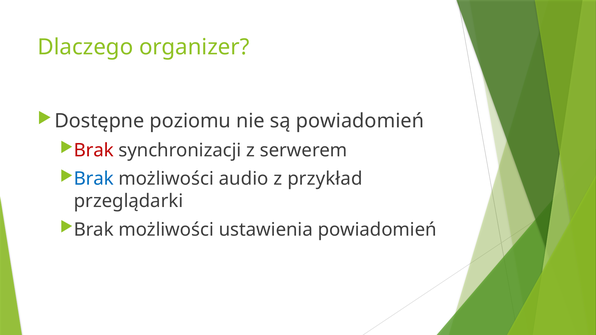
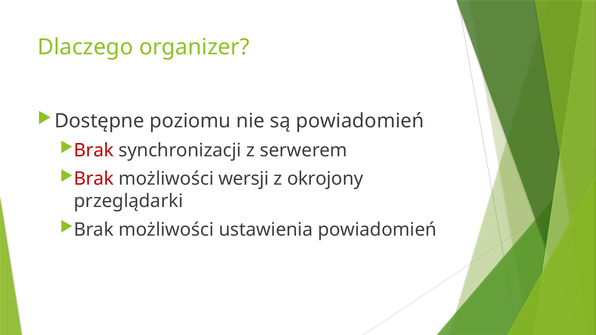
Brak at (94, 179) colour: blue -> red
audio: audio -> wersji
przykład: przykład -> okrojony
